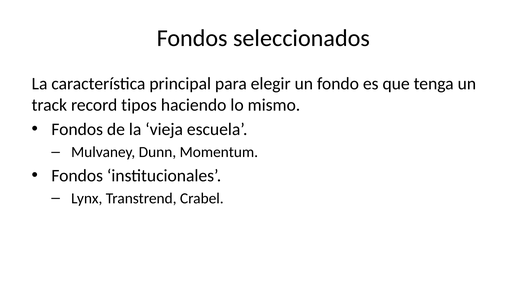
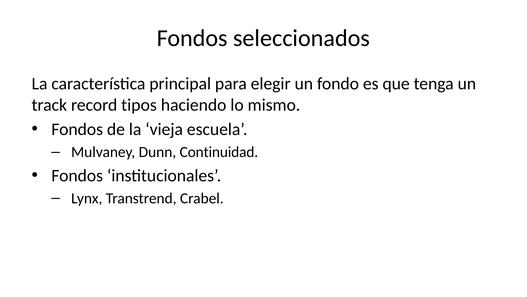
Momentum: Momentum -> Continuidad
